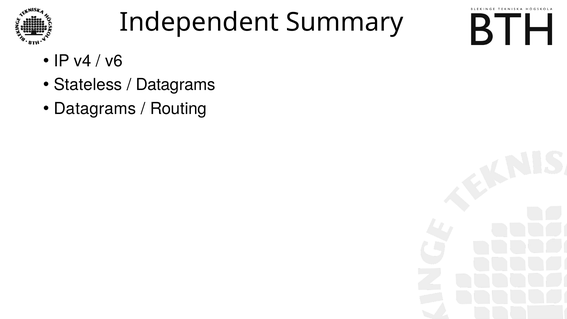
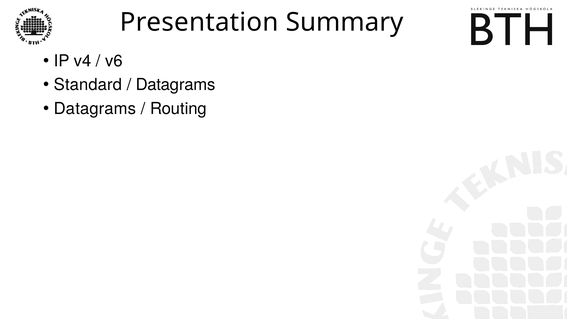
Independent: Independent -> Presentation
Stateless: Stateless -> Standard
